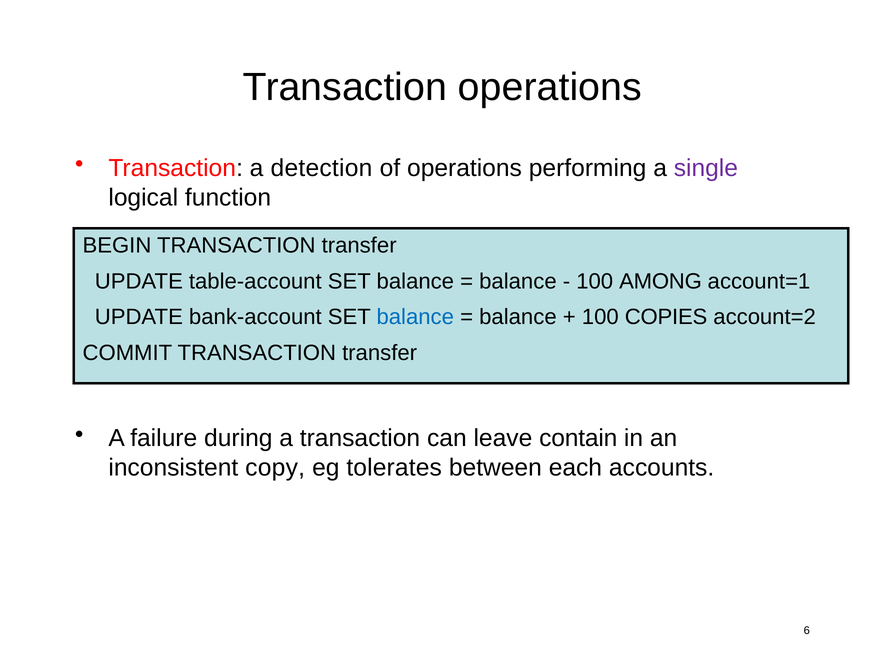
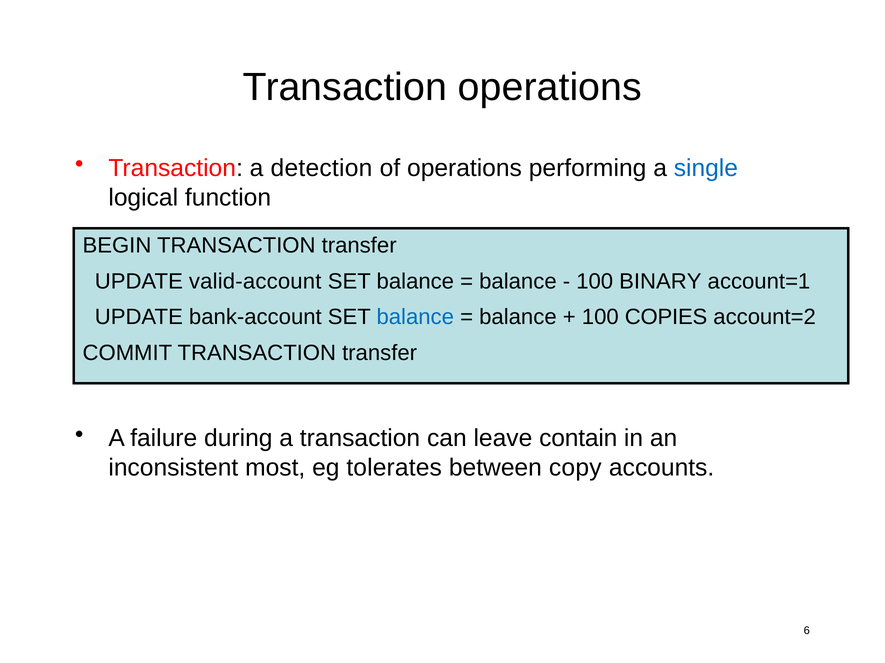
single colour: purple -> blue
table-account: table-account -> valid-account
AMONG: AMONG -> BINARY
copy: copy -> most
each: each -> copy
